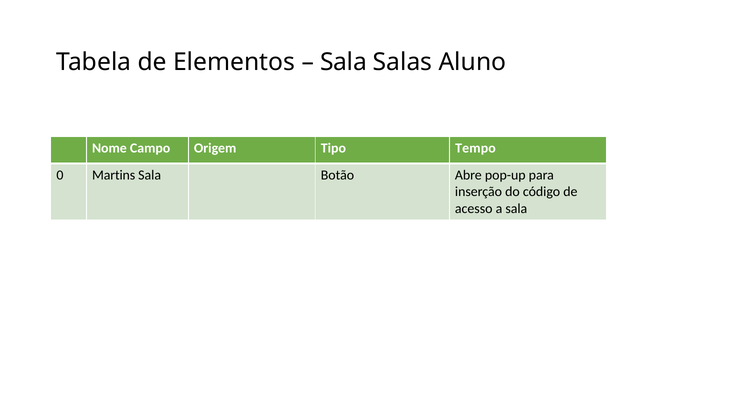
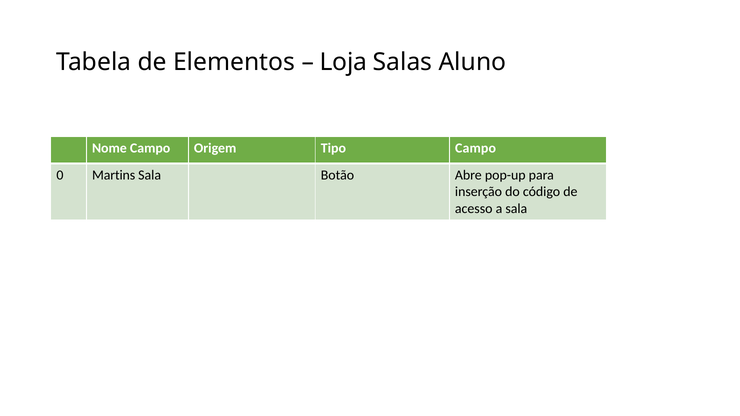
Sala at (343, 62): Sala -> Loja
Tipo Tempo: Tempo -> Campo
